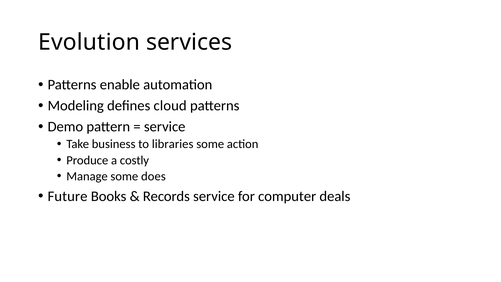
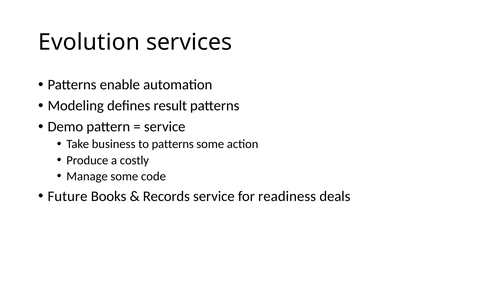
cloud: cloud -> result
to libraries: libraries -> patterns
does: does -> code
computer: computer -> readiness
